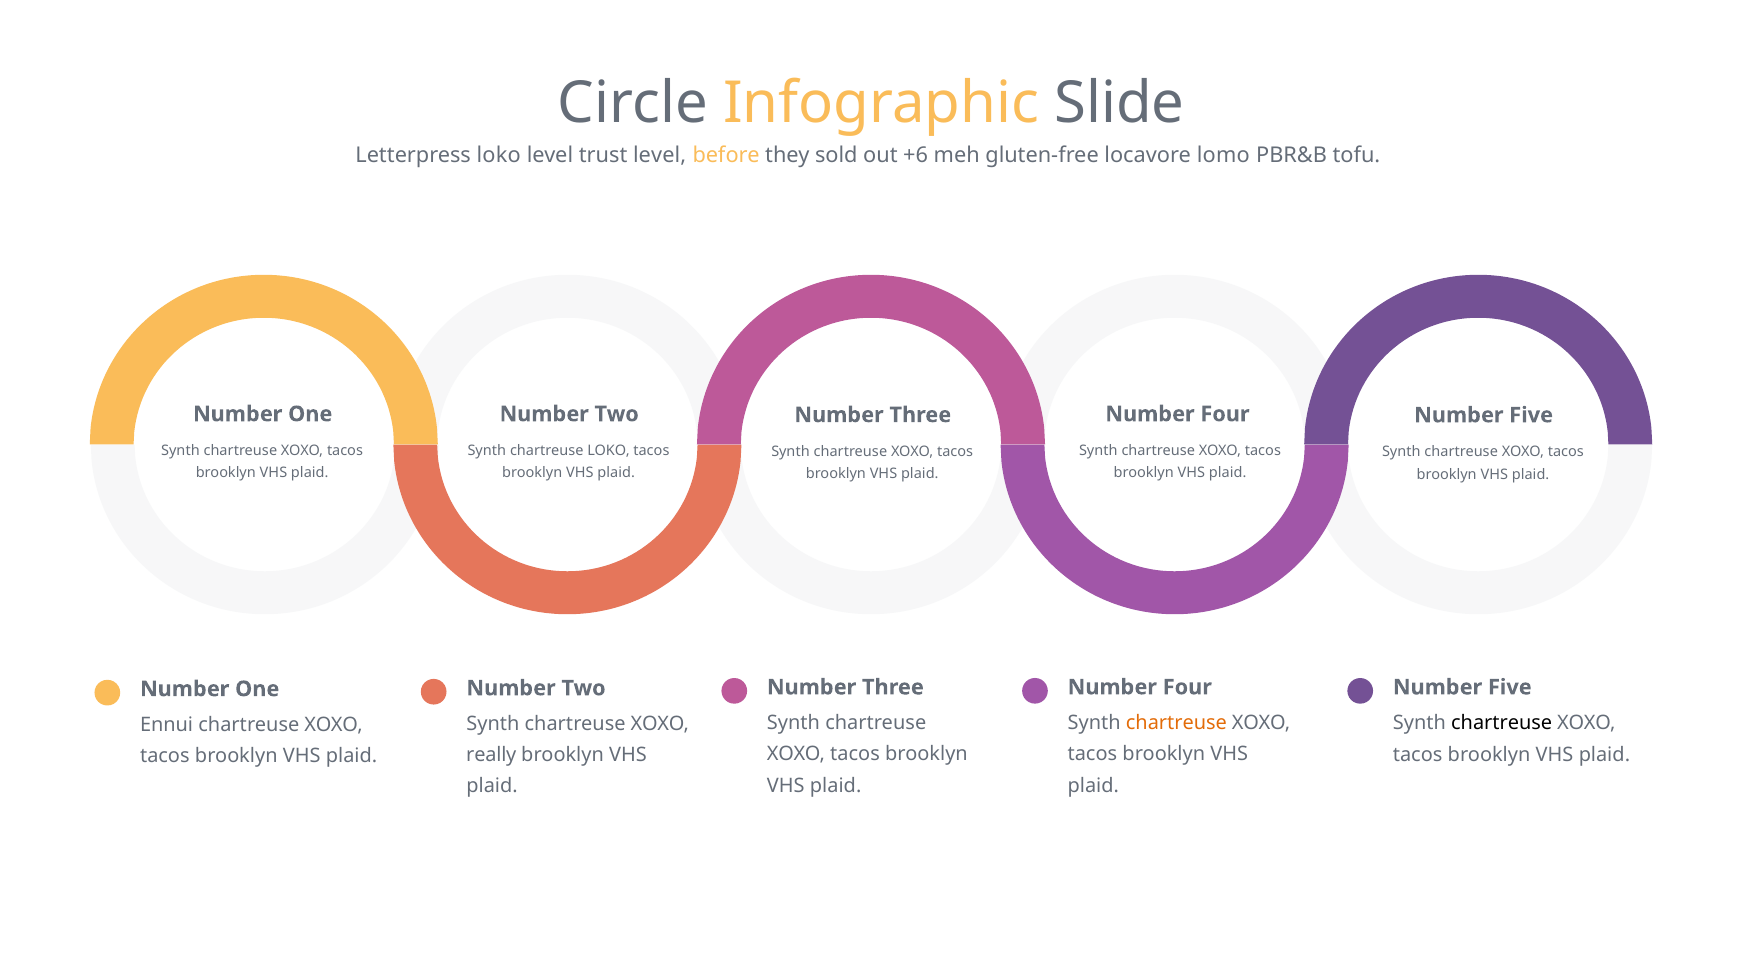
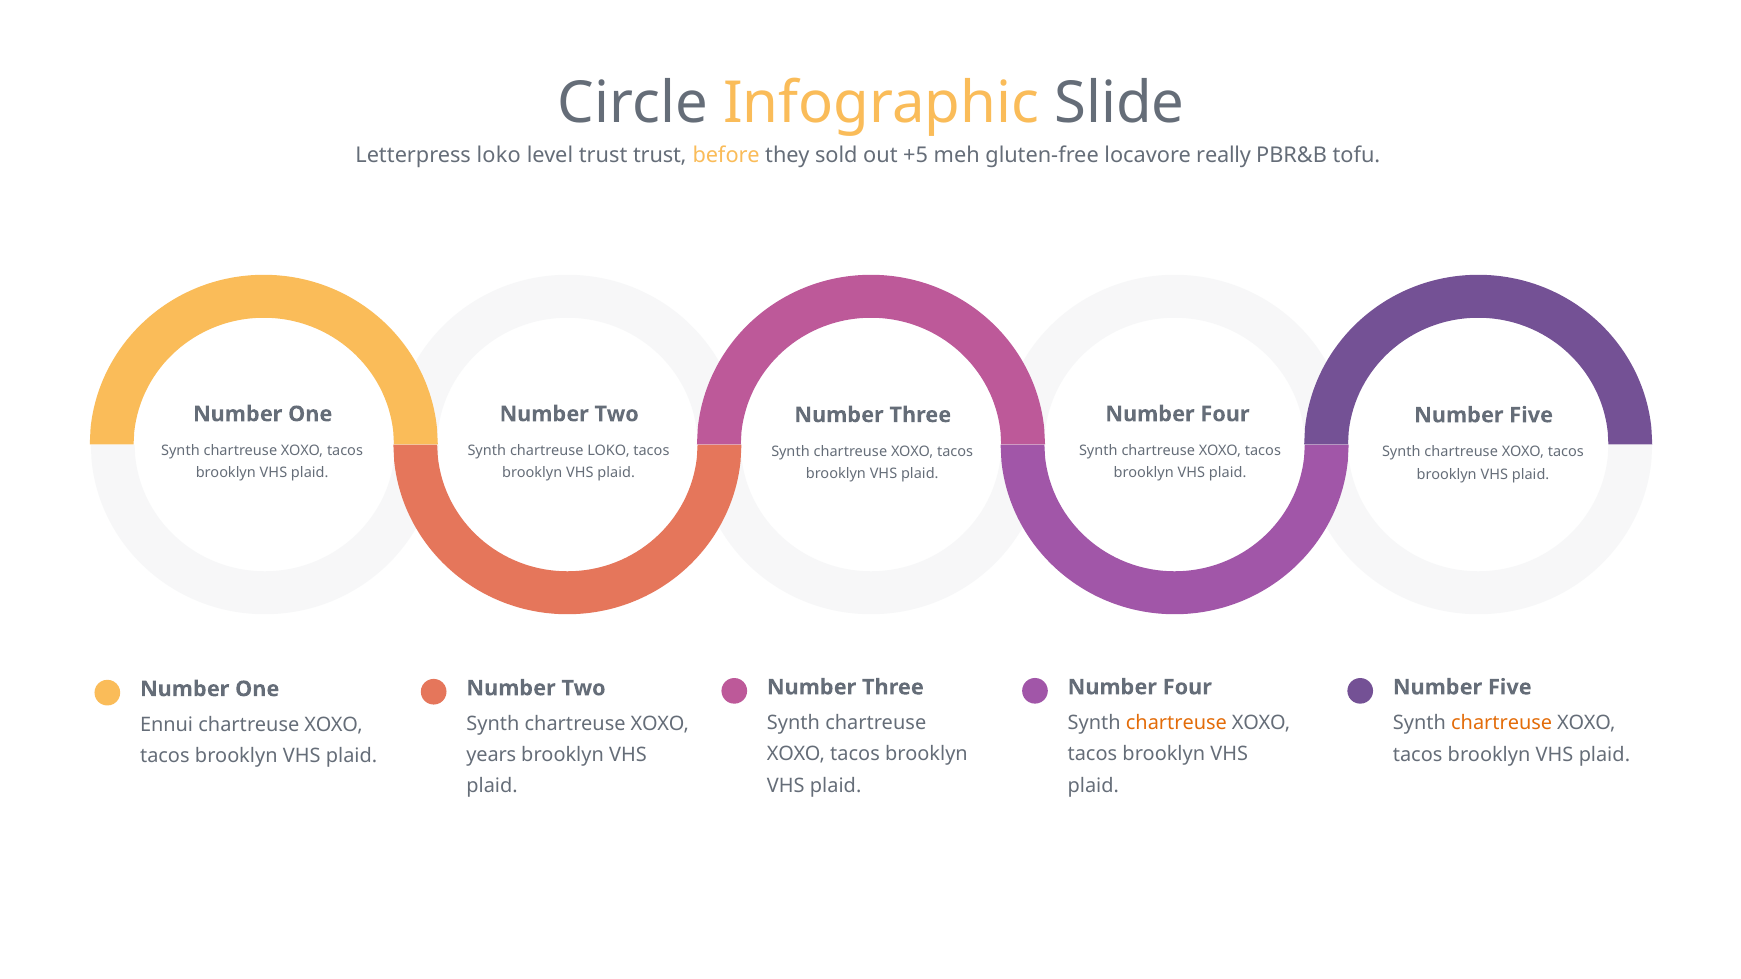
trust level: level -> trust
+6: +6 -> +5
lomo: lomo -> really
chartreuse at (1502, 724) colour: black -> orange
really: really -> years
